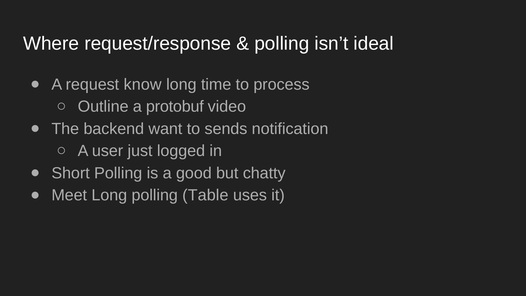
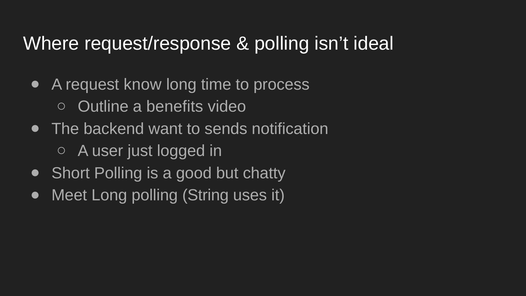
protobuf: protobuf -> benefits
Table: Table -> String
